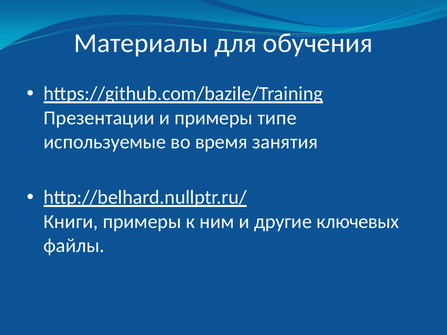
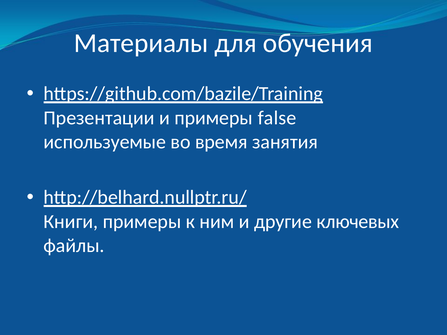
типе: типе -> false
